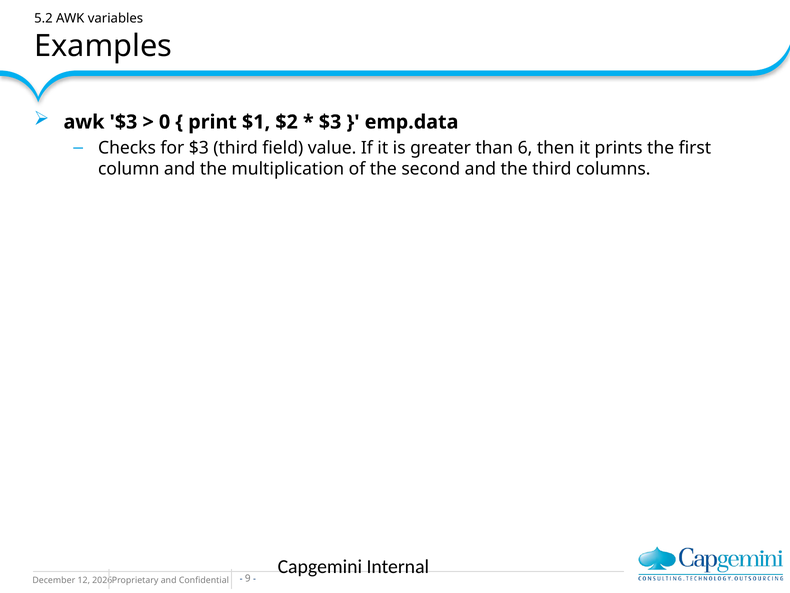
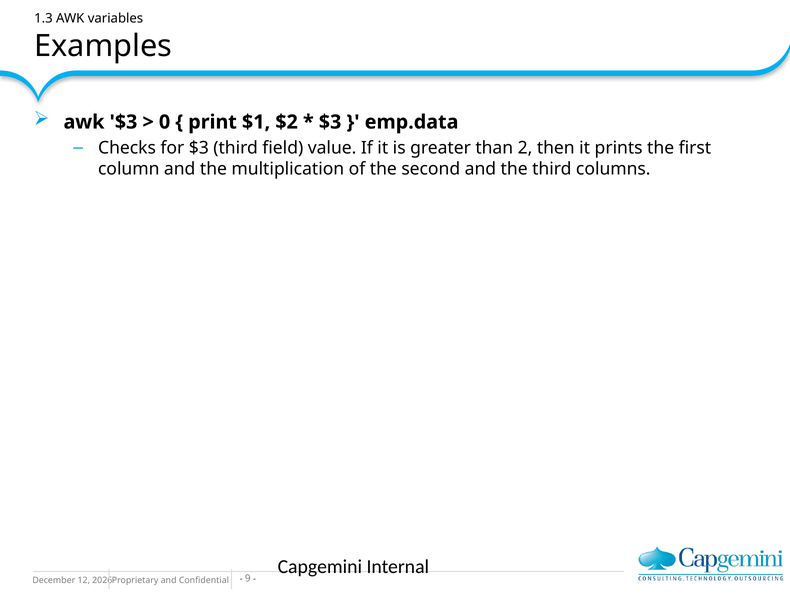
5.2: 5.2 -> 1.3
6: 6 -> 2
